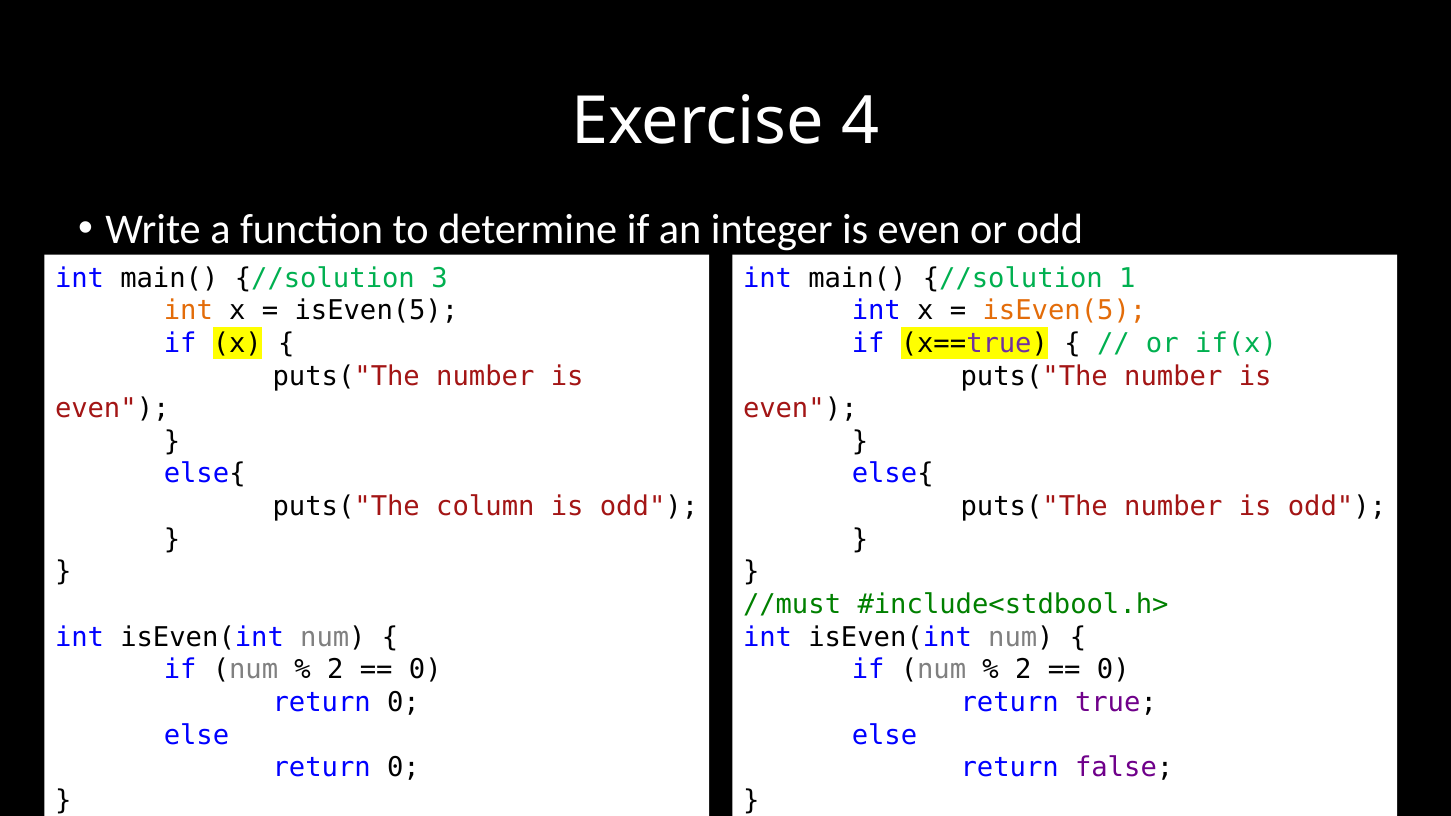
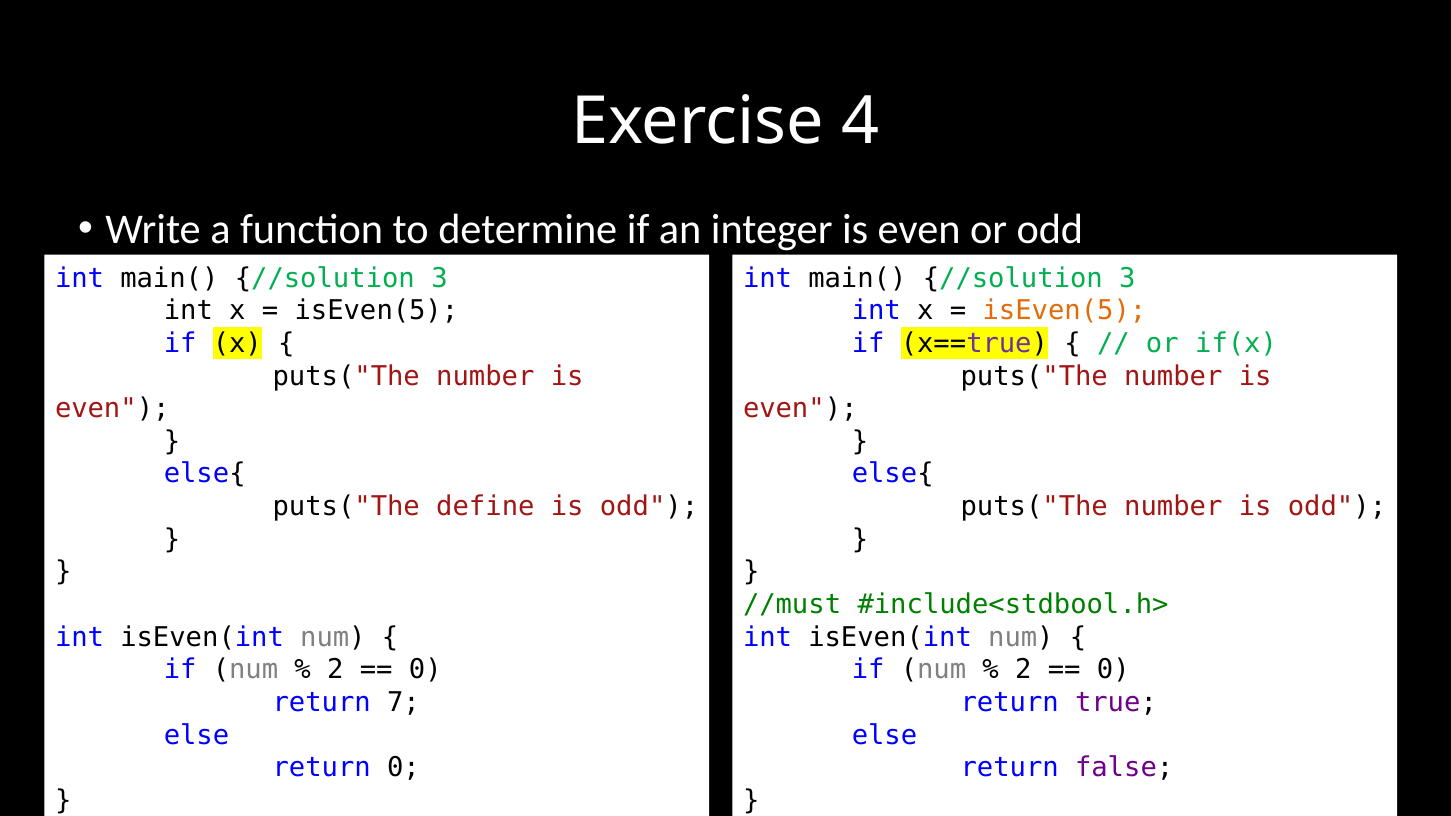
1 at (1127, 278): 1 -> 3
int at (188, 311) colour: orange -> black
column: column -> define
0 at (403, 703): 0 -> 7
